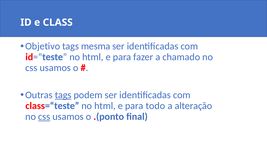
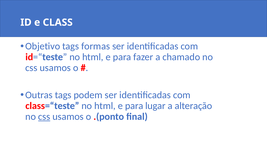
mesma: mesma -> formas
tags at (63, 95) underline: present -> none
todo: todo -> lugar
